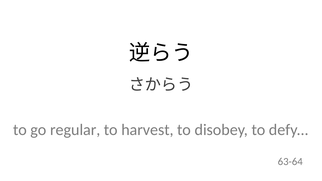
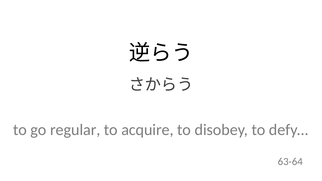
harvest: harvest -> acquire
